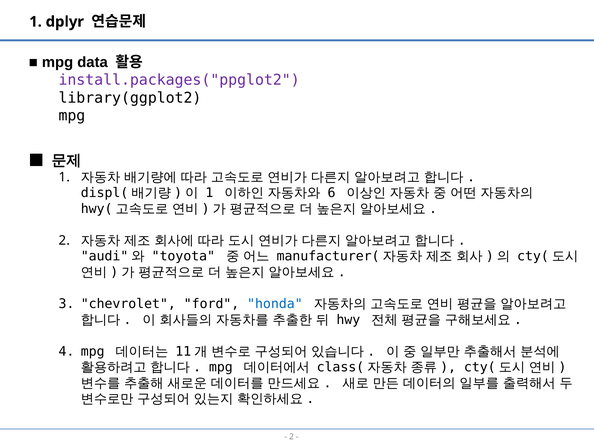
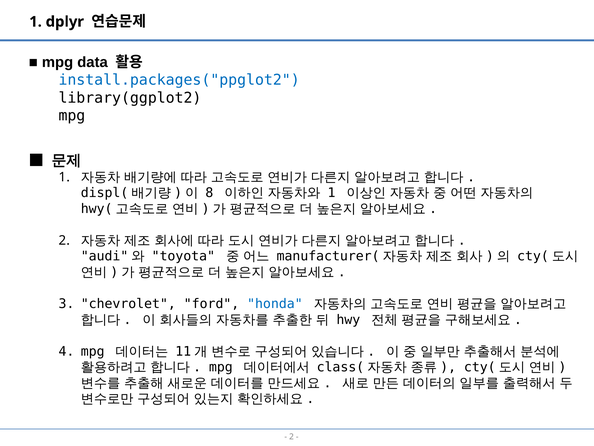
install.packages("ppglot2 colour: purple -> blue
1 at (209, 193): 1 -> 8
6 at (332, 193): 6 -> 1
